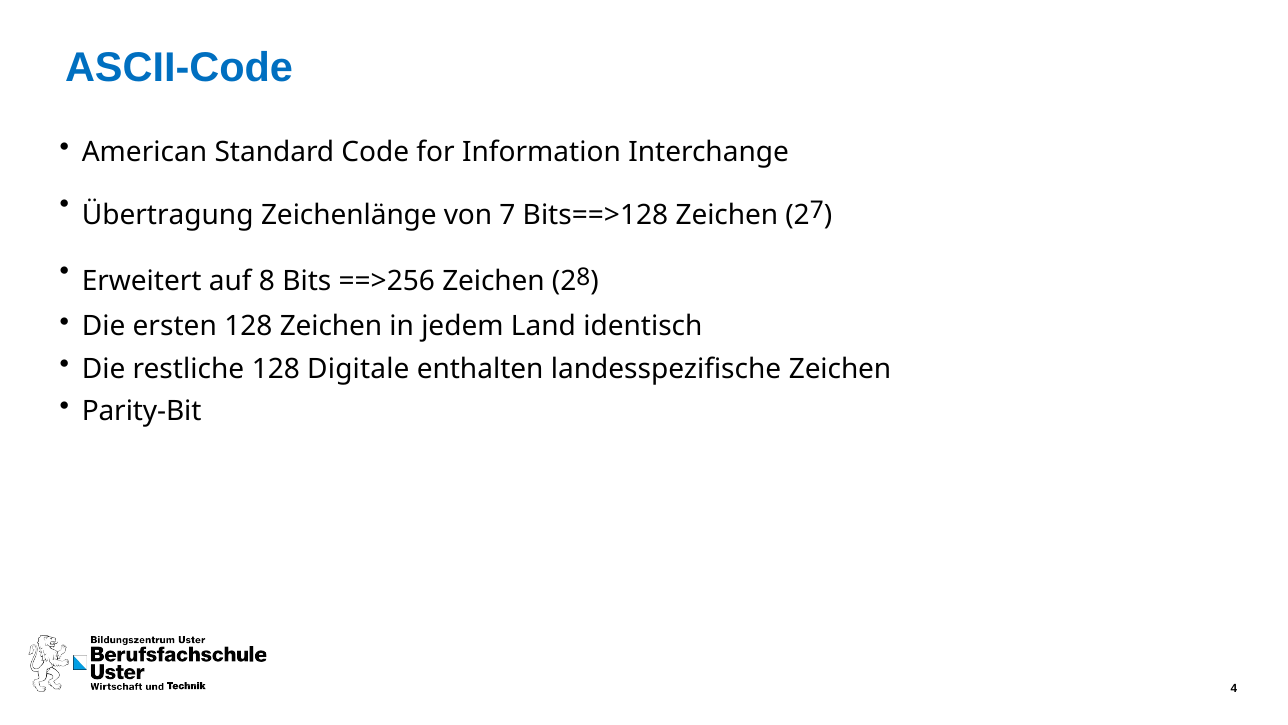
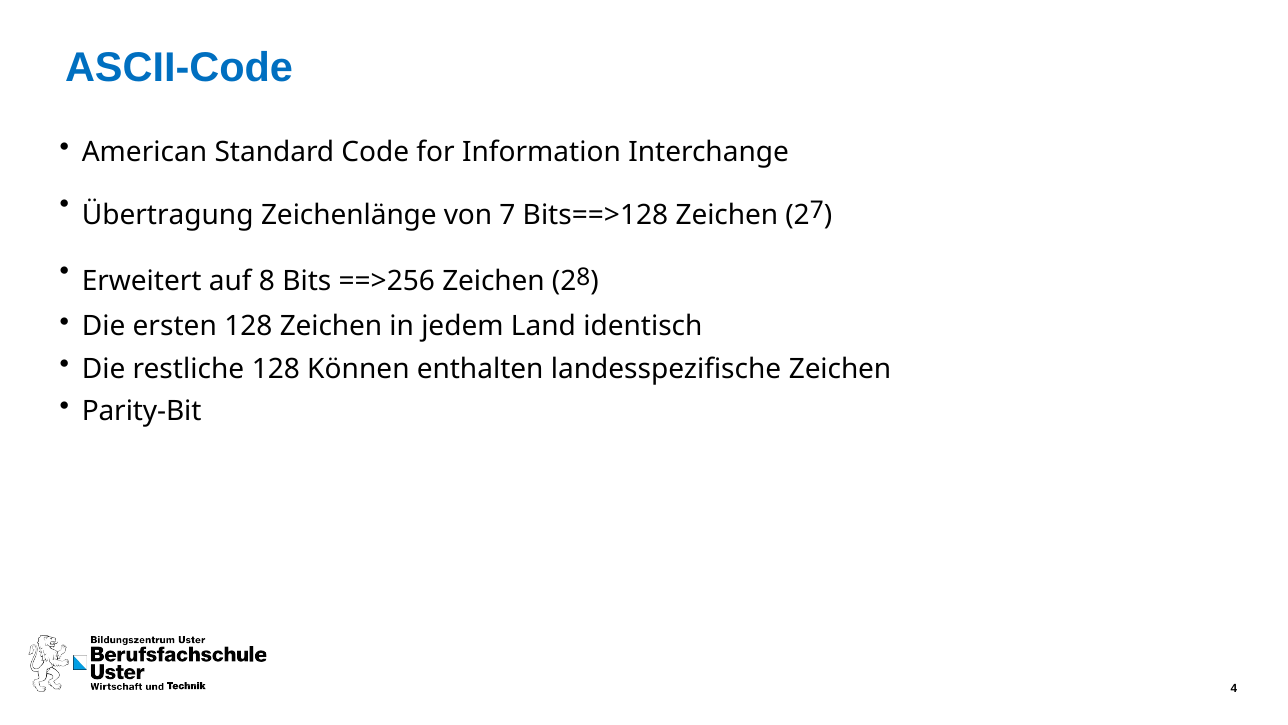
Digitale: Digitale -> Können
